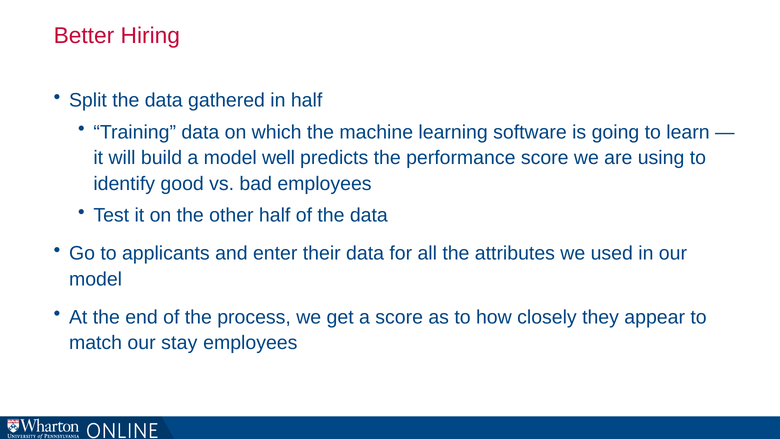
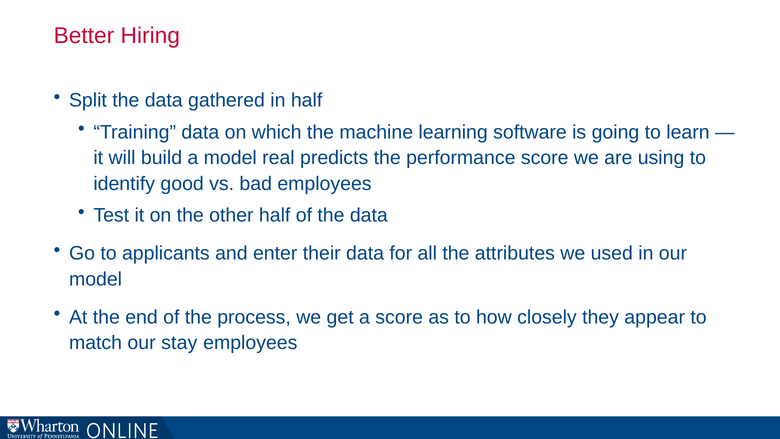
well: well -> real
